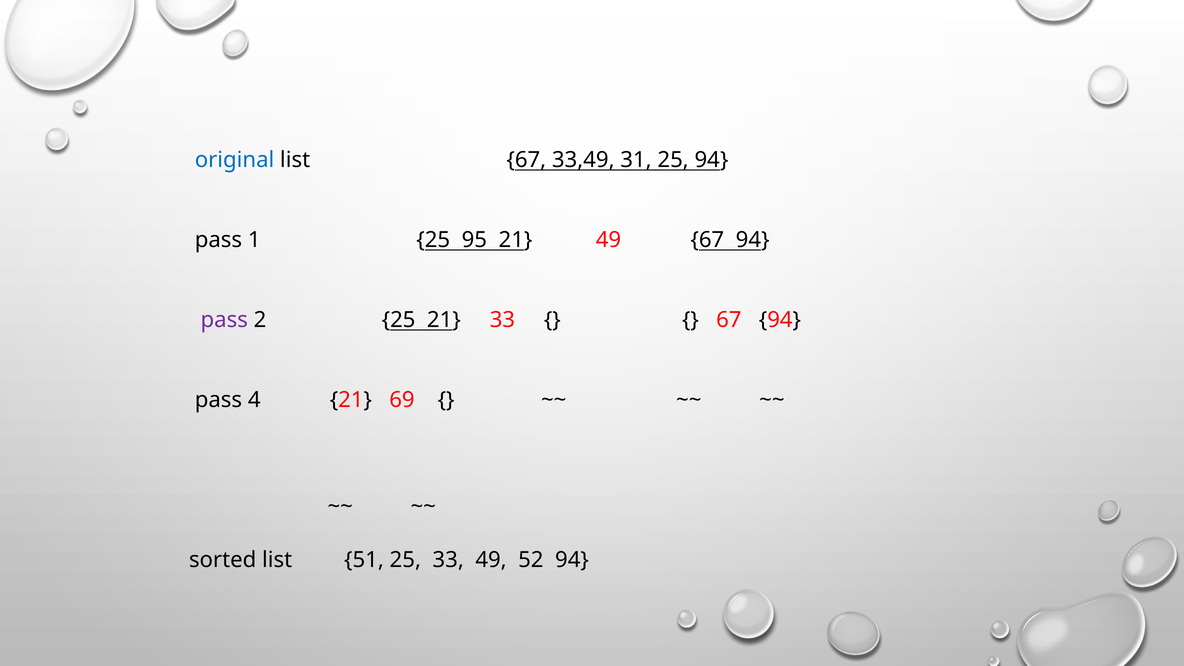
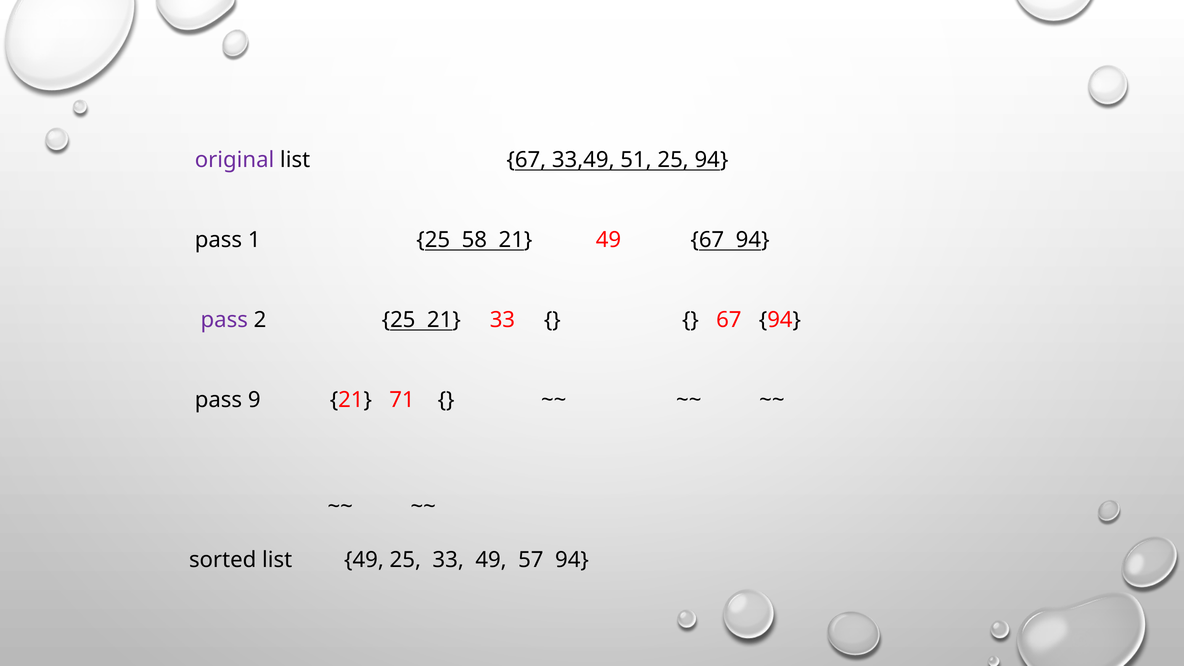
original colour: blue -> purple
31: 31 -> 51
95: 95 -> 58
4: 4 -> 9
69: 69 -> 71
list 51: 51 -> 49
52: 52 -> 57
